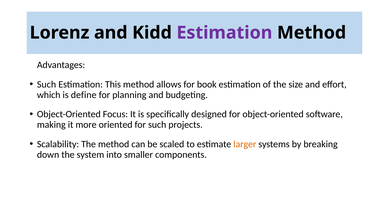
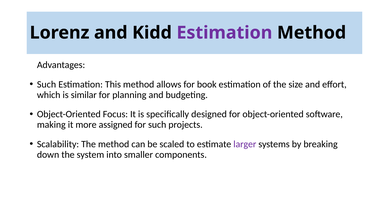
define: define -> similar
oriented: oriented -> assigned
larger colour: orange -> purple
